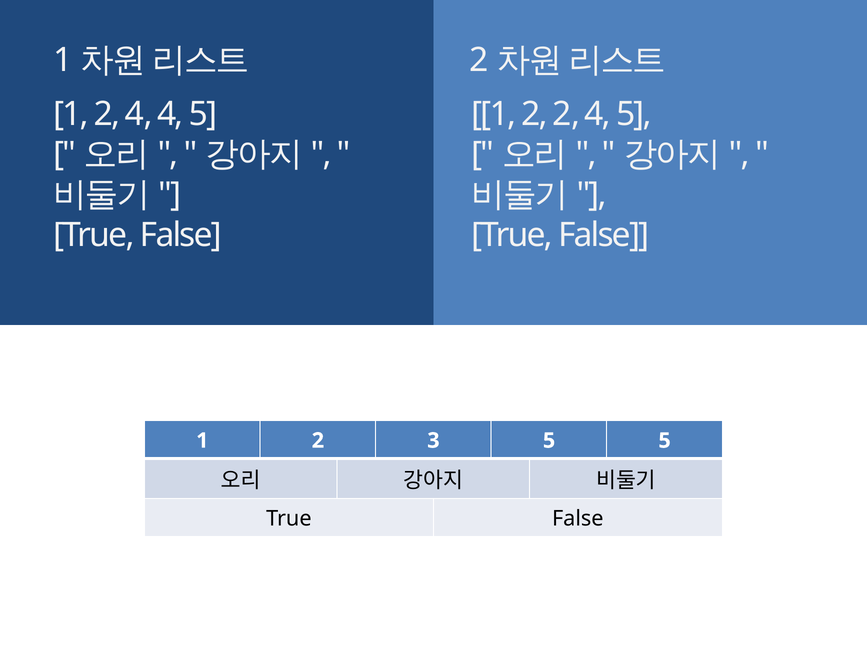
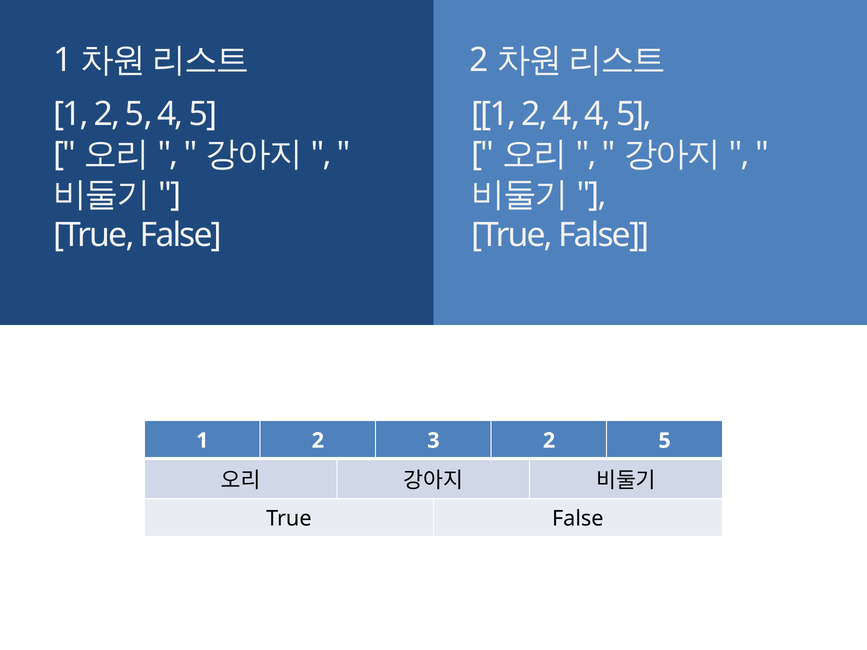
1 2 4: 4 -> 5
2 2: 2 -> 4
3 5: 5 -> 2
